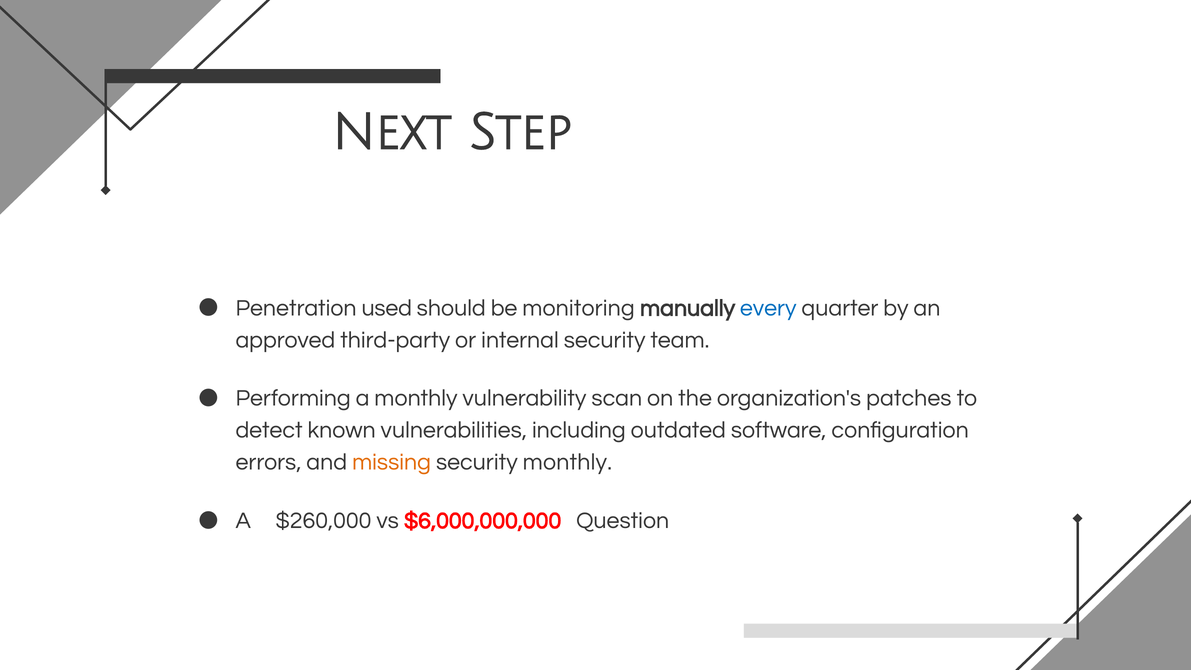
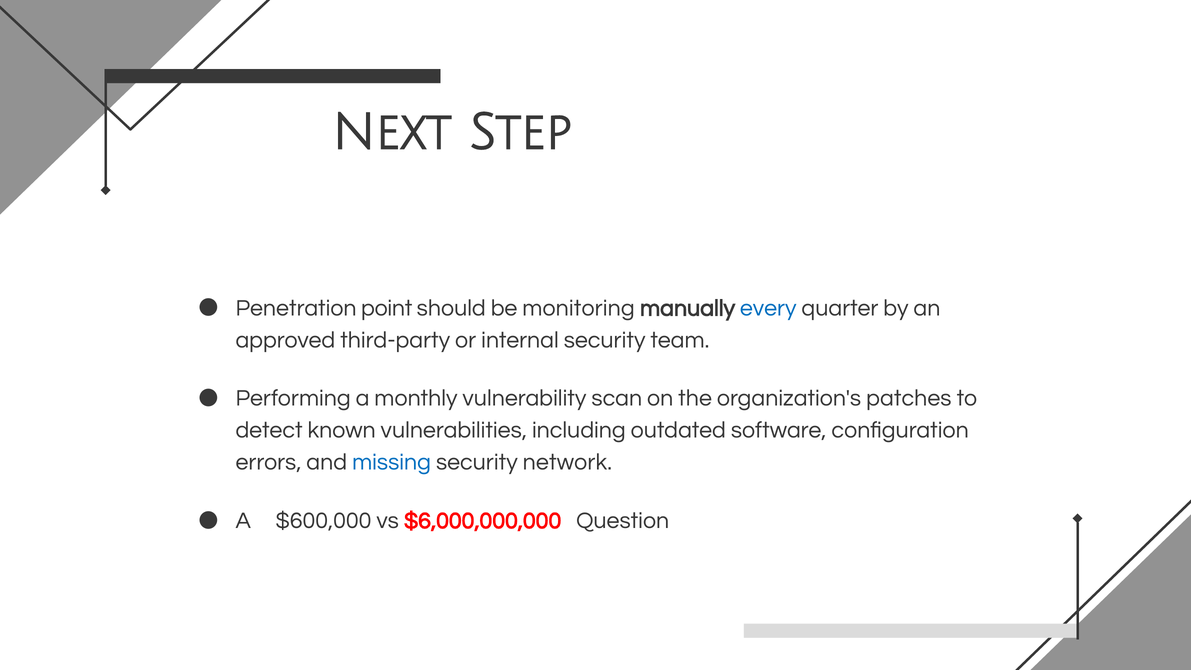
used: used -> point
missing colour: orange -> blue
security monthly: monthly -> network
$260,000: $260,000 -> $600,000
